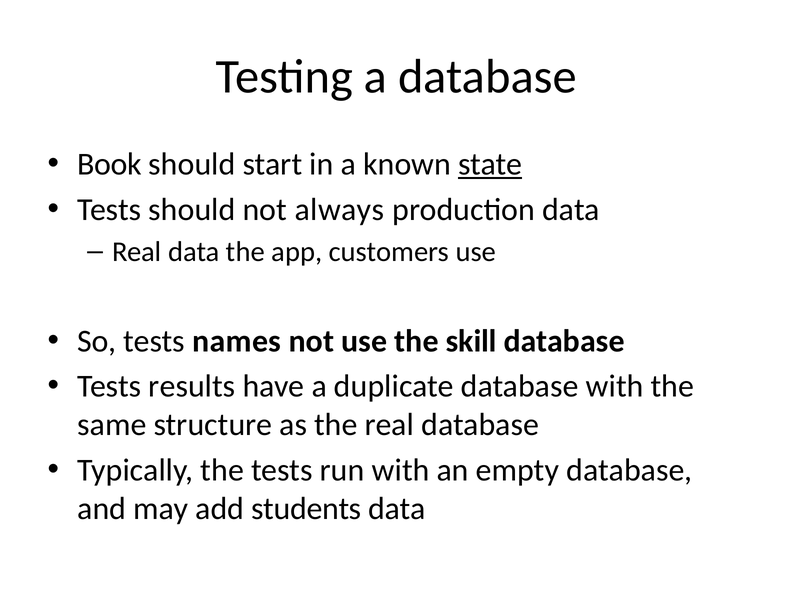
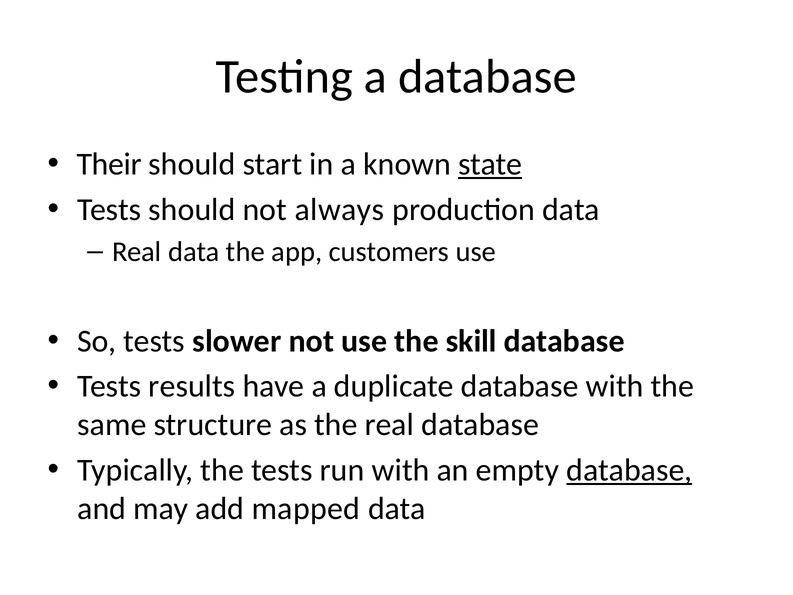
Book: Book -> Their
names: names -> slower
database at (629, 470) underline: none -> present
students: students -> mapped
